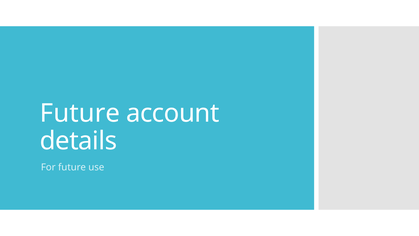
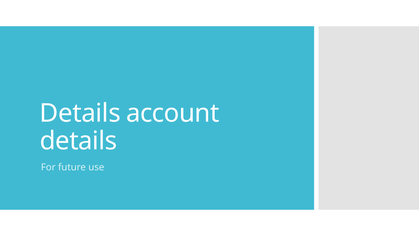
Future at (80, 113): Future -> Details
